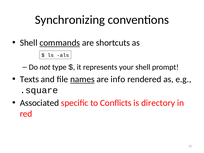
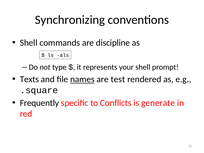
commands underline: present -> none
shortcuts: shortcuts -> discipline
info: info -> test
Associated: Associated -> Frequently
directory: directory -> generate
